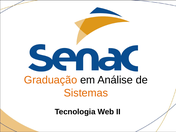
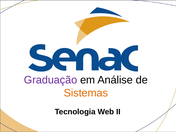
Graduação colour: orange -> purple
